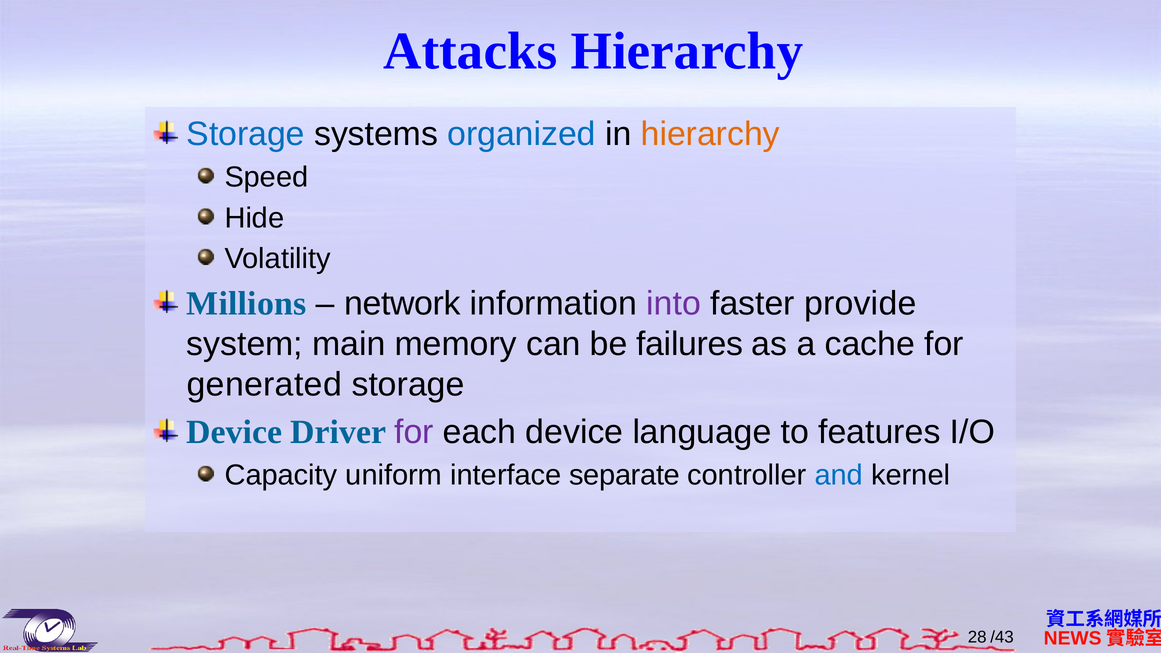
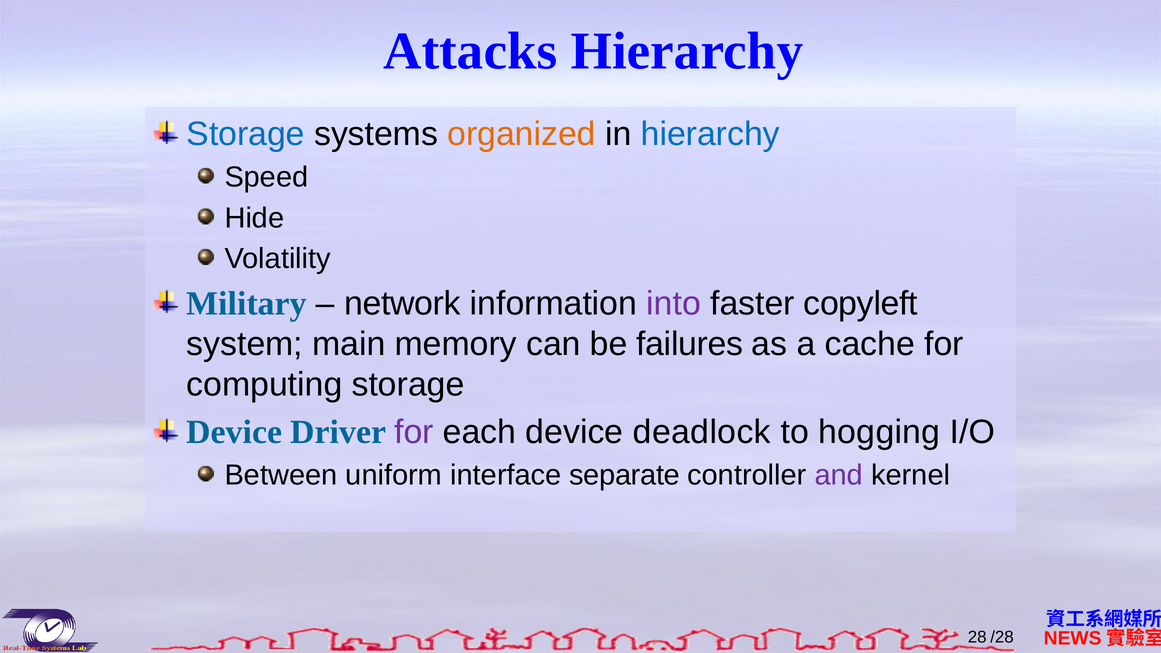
organized colour: blue -> orange
hierarchy at (710, 134) colour: orange -> blue
Millions: Millions -> Military
provide: provide -> copyleft
generated: generated -> computing
language: language -> deadlock
features: features -> hogging
Capacity: Capacity -> Between
and colour: blue -> purple
/43: /43 -> /28
